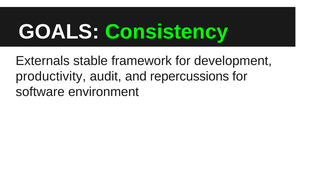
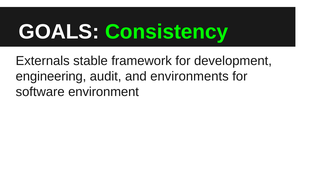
productivity: productivity -> engineering
repercussions: repercussions -> environments
